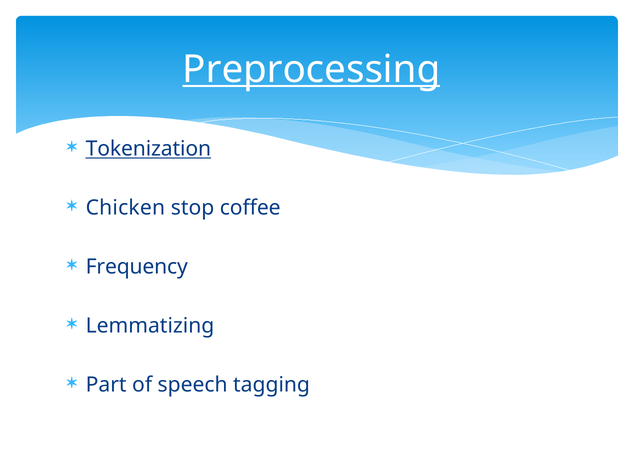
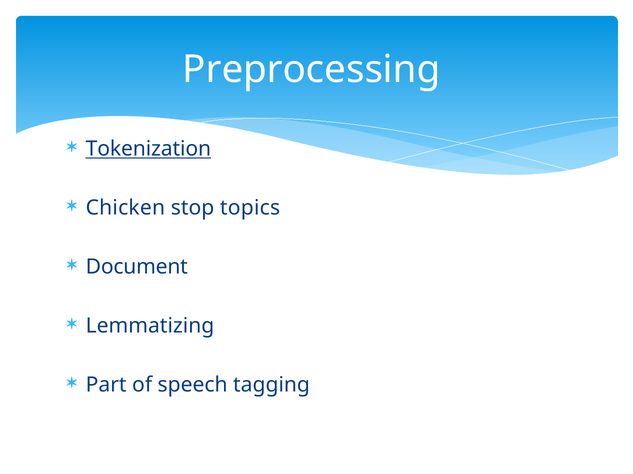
Preprocessing underline: present -> none
coffee: coffee -> topics
Frequency: Frequency -> Document
